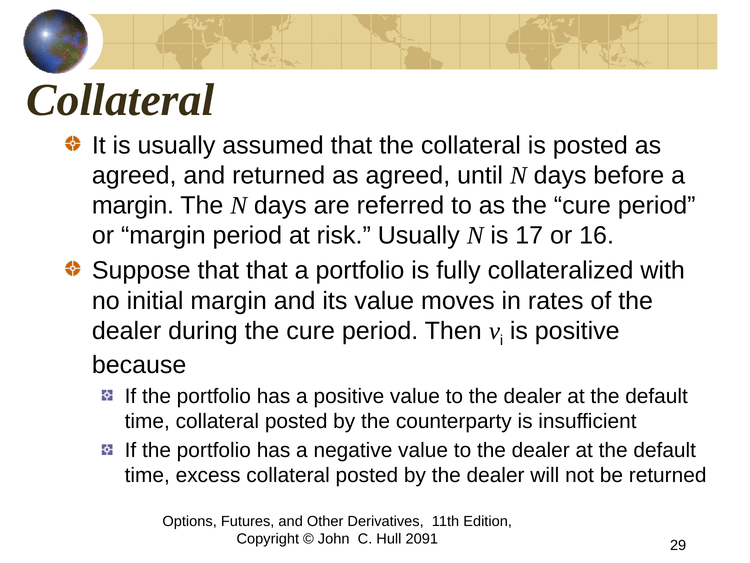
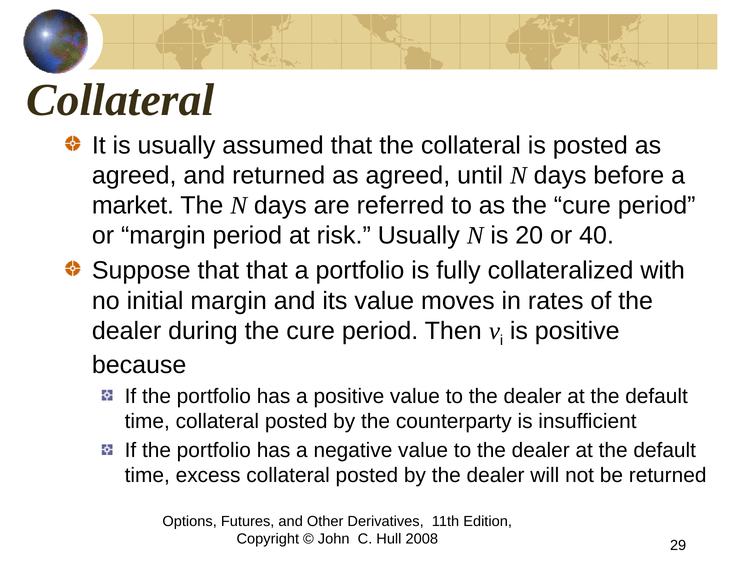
margin at (133, 205): margin -> market
17: 17 -> 20
16: 16 -> 40
2091: 2091 -> 2008
